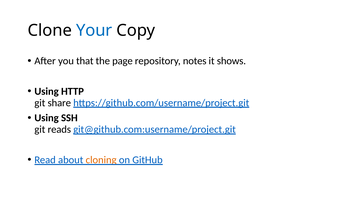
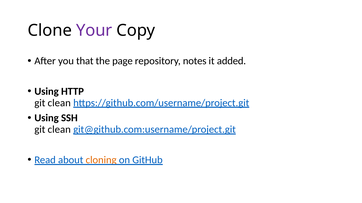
Your colour: blue -> purple
shows: shows -> added
share at (59, 103): share -> clean
reads at (59, 130): reads -> clean
